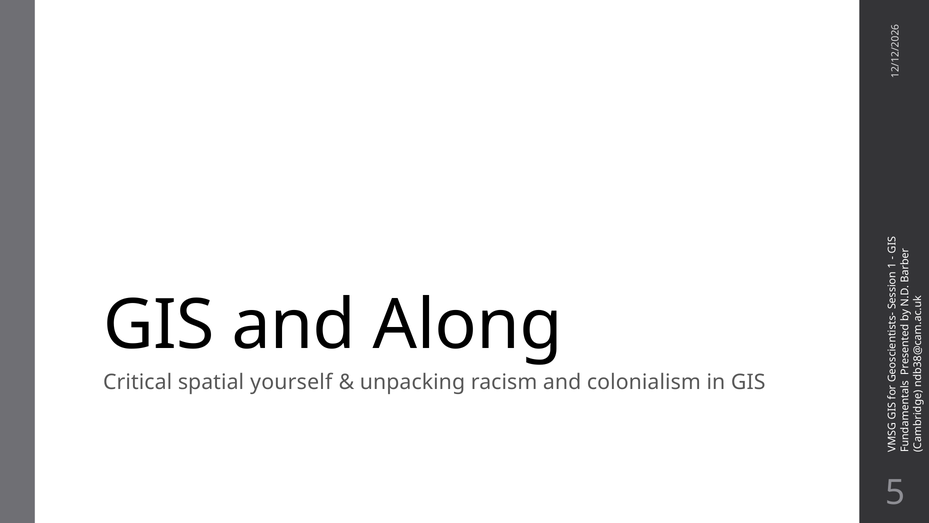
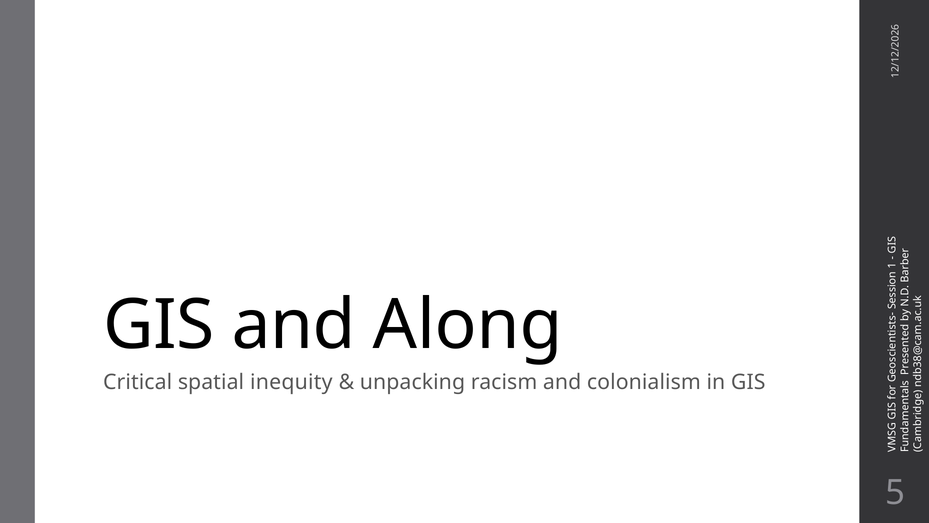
yourself: yourself -> inequity
